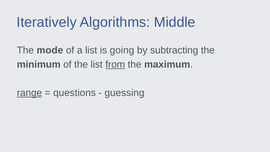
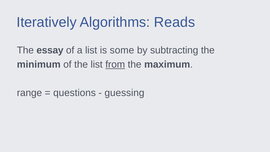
Middle: Middle -> Reads
mode: mode -> essay
going: going -> some
range underline: present -> none
